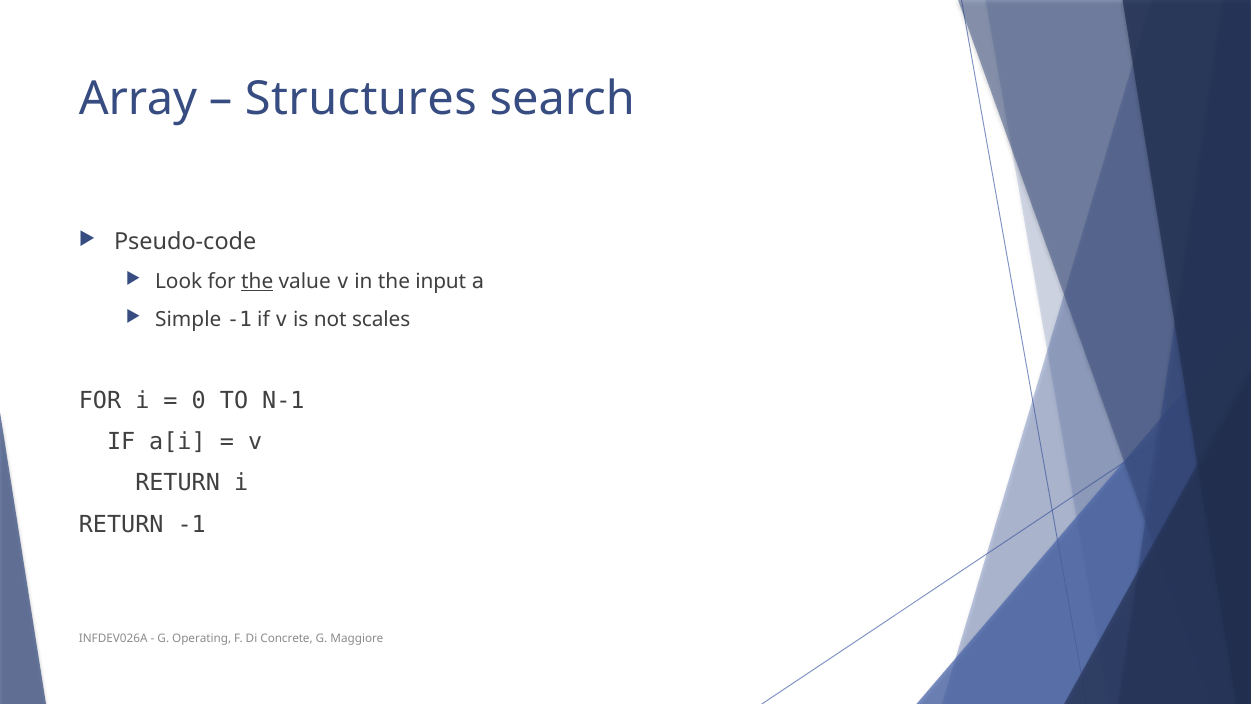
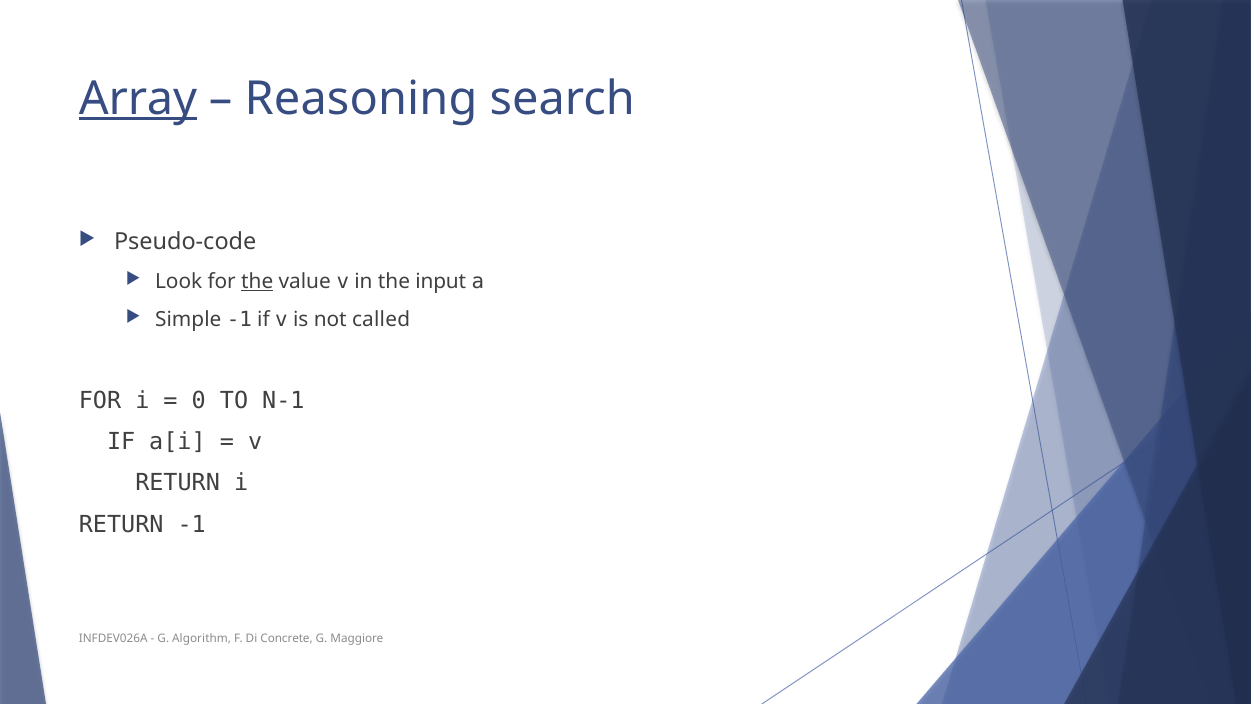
Array underline: none -> present
Structures: Structures -> Reasoning
scales: scales -> called
Operating: Operating -> Algorithm
